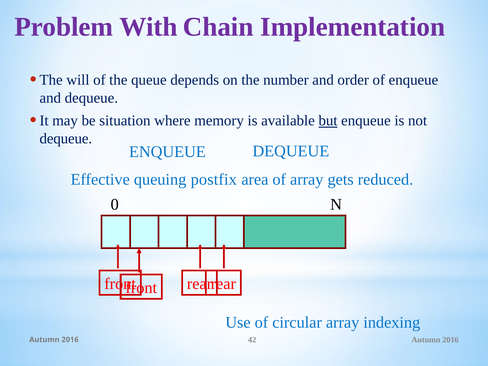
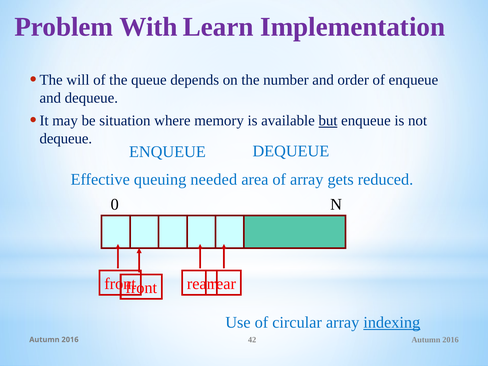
Chain: Chain -> Learn
postfix: postfix -> needed
indexing underline: none -> present
